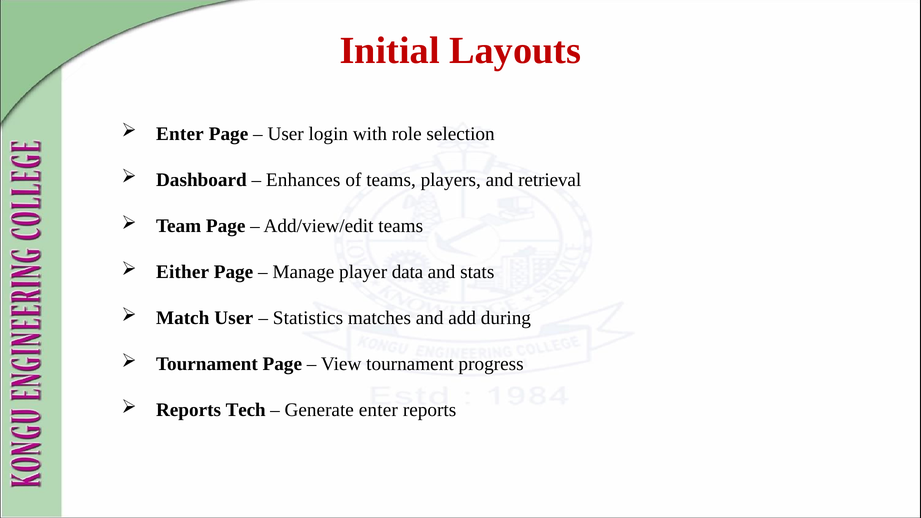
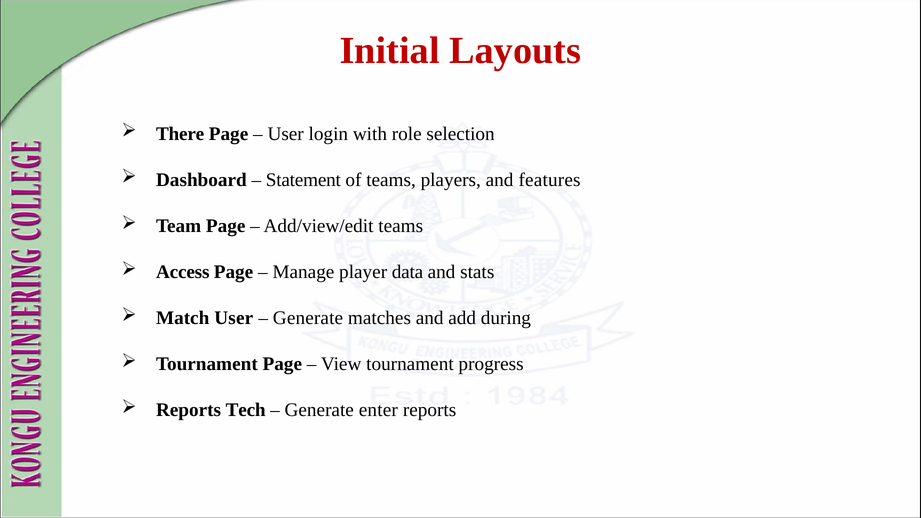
Enter at (180, 134): Enter -> There
Enhances: Enhances -> Statement
retrieval: retrieval -> features
Either: Either -> Access
Statistics at (308, 318): Statistics -> Generate
